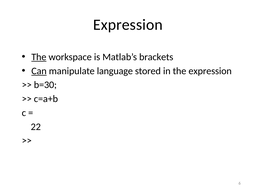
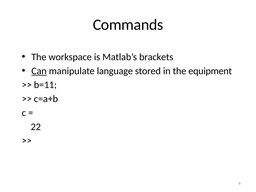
Expression at (128, 25): Expression -> Commands
The at (39, 57) underline: present -> none
the expression: expression -> equipment
b=30: b=30 -> b=11
